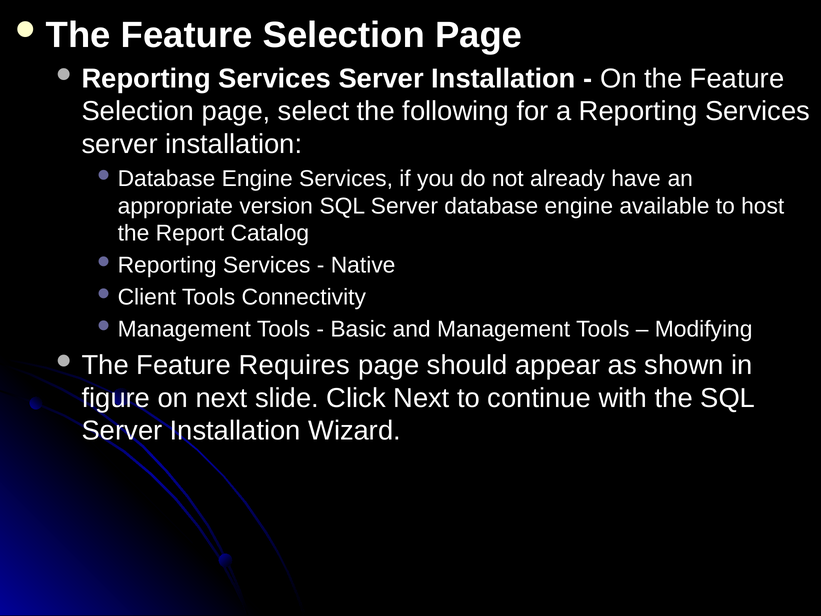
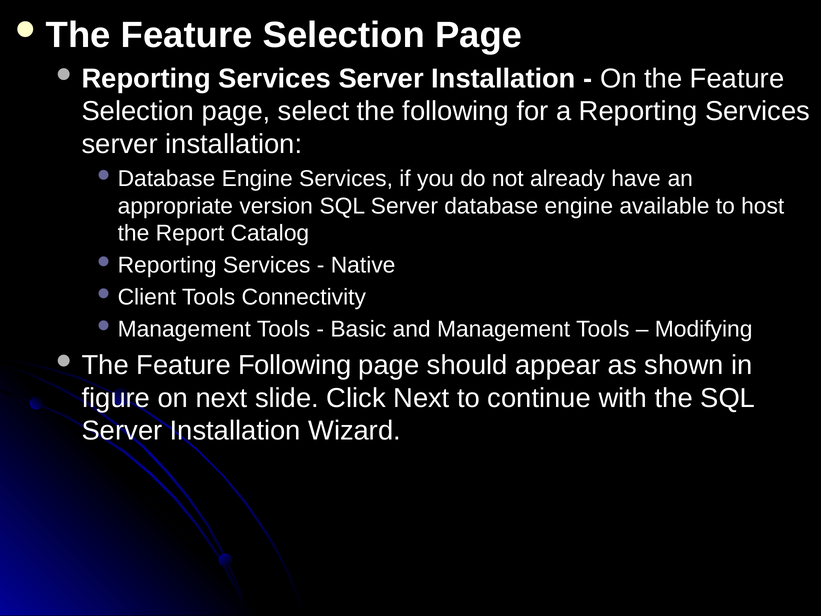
Feature Requires: Requires -> Following
